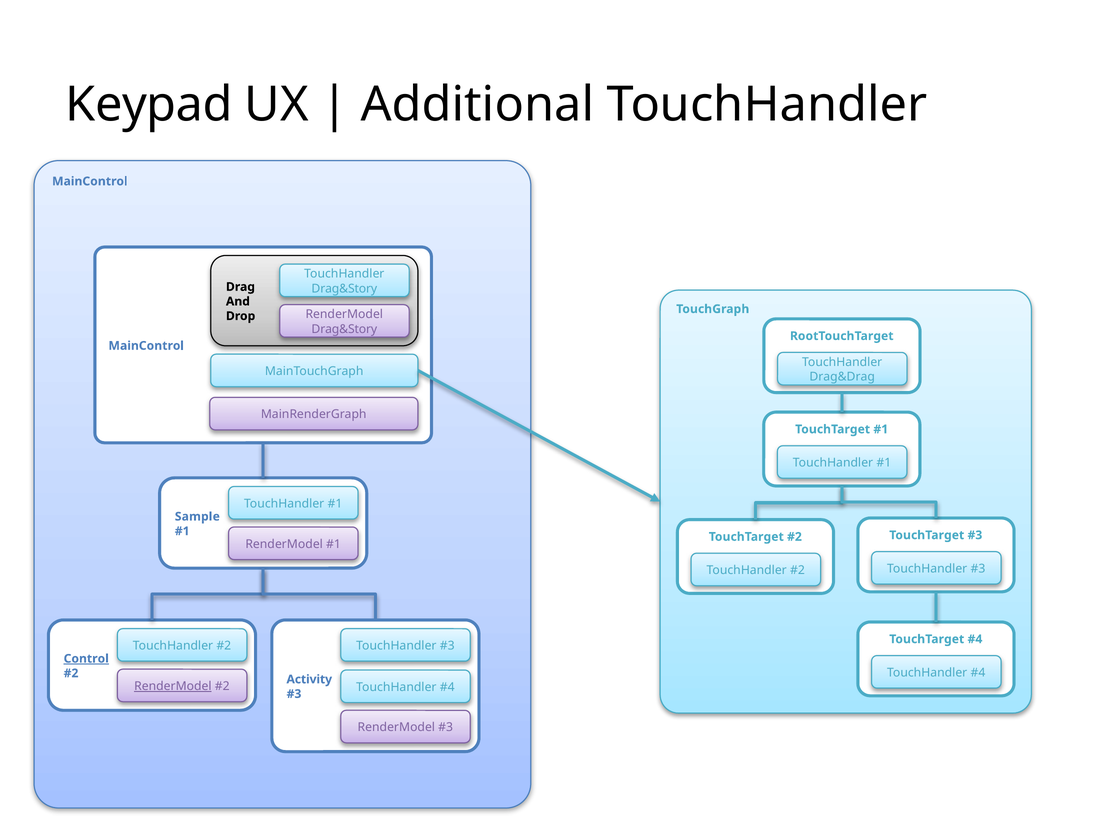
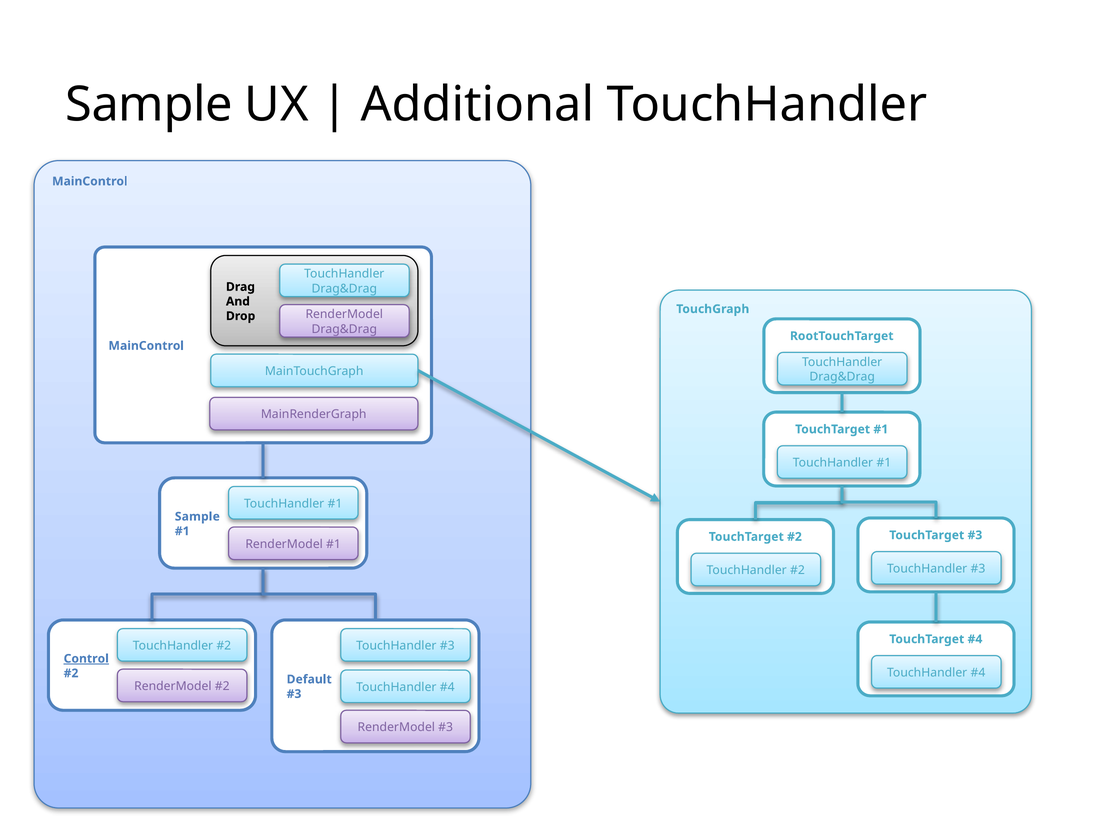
Keypad at (149, 105): Keypad -> Sample
Drag&Story at (344, 289): Drag&Story -> Drag&Drag
Drag&Story at (344, 329): Drag&Story -> Drag&Drag
Activity: Activity -> Default
RenderModel at (173, 686) underline: present -> none
